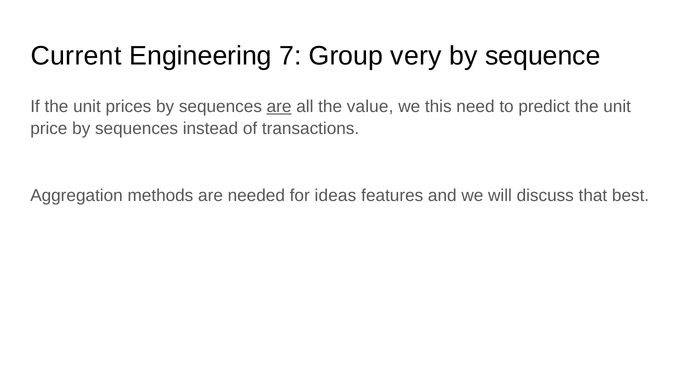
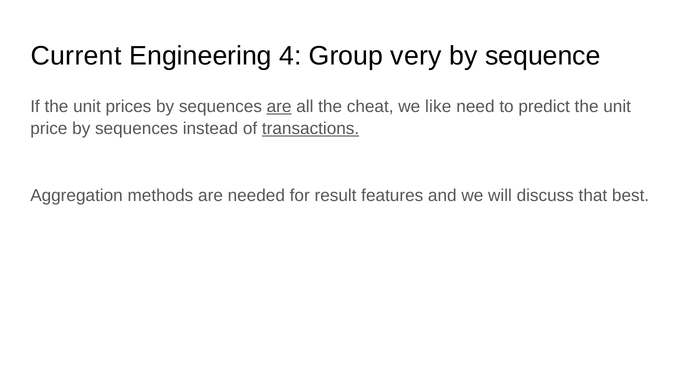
7: 7 -> 4
value: value -> cheat
this: this -> like
transactions underline: none -> present
ideas: ideas -> result
